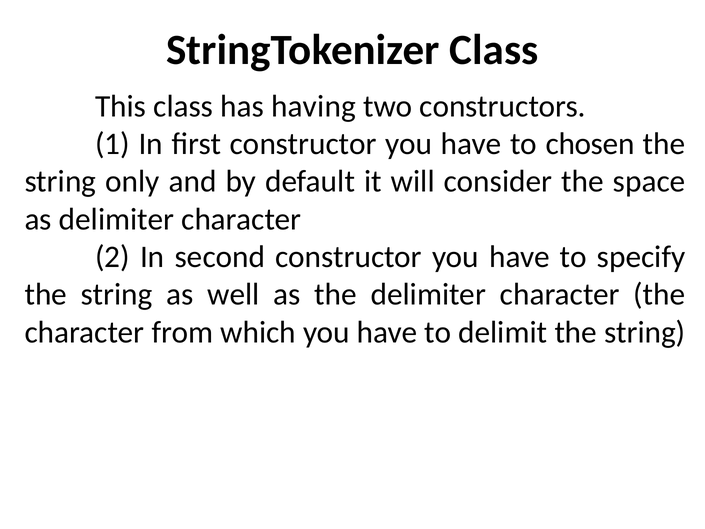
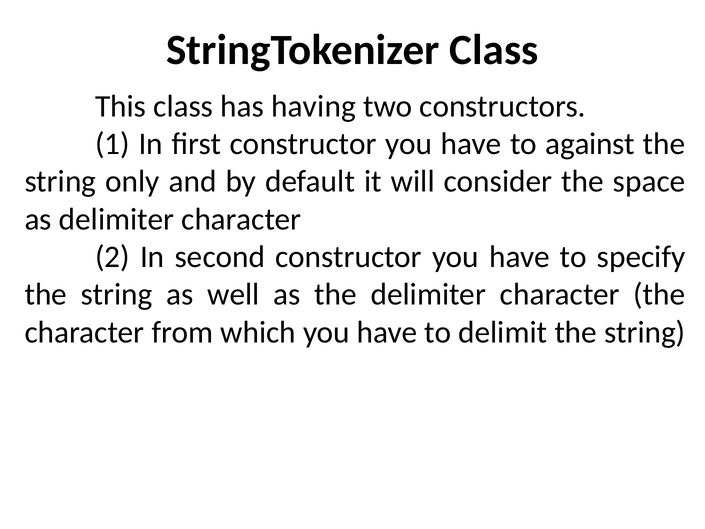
chosen: chosen -> against
